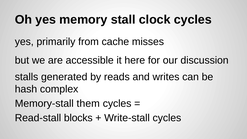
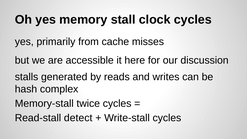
them: them -> twice
blocks: blocks -> detect
